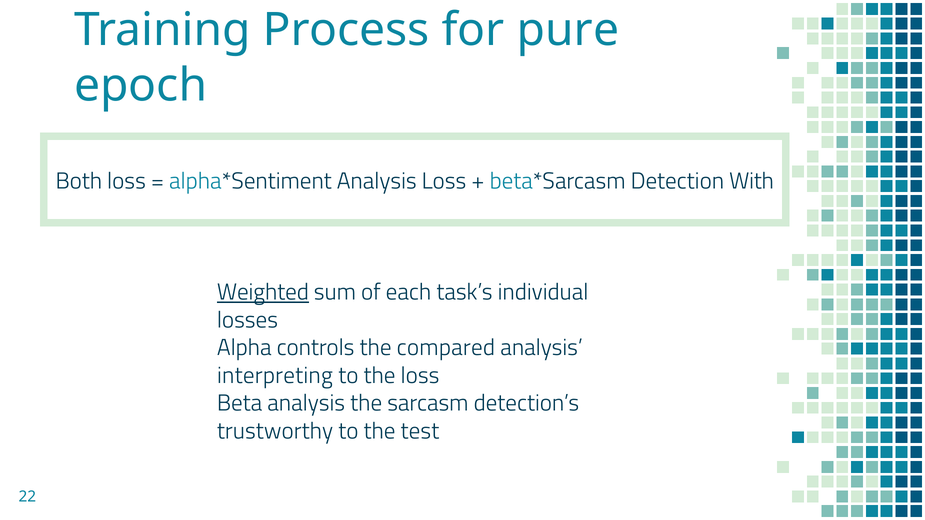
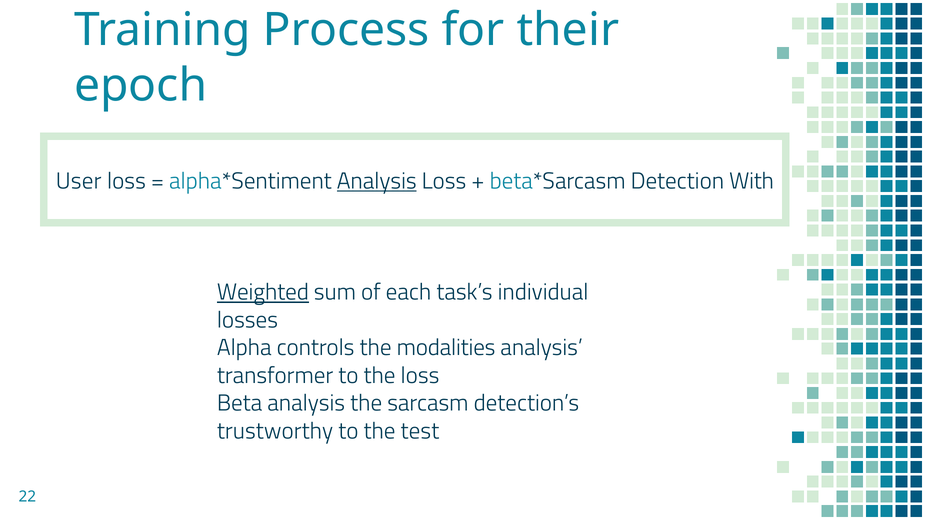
pure: pure -> their
Both: Both -> User
Analysis at (377, 181) underline: none -> present
compared: compared -> modalities
interpreting: interpreting -> transformer
